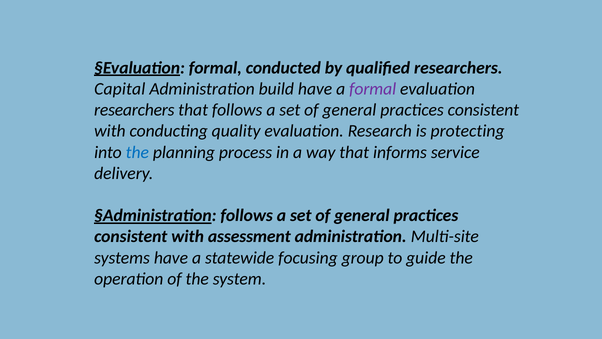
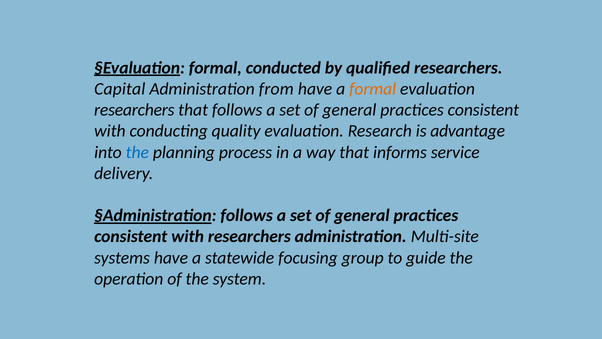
build: build -> from
formal at (373, 89) colour: purple -> orange
protecting: protecting -> advantage
with assessment: assessment -> researchers
